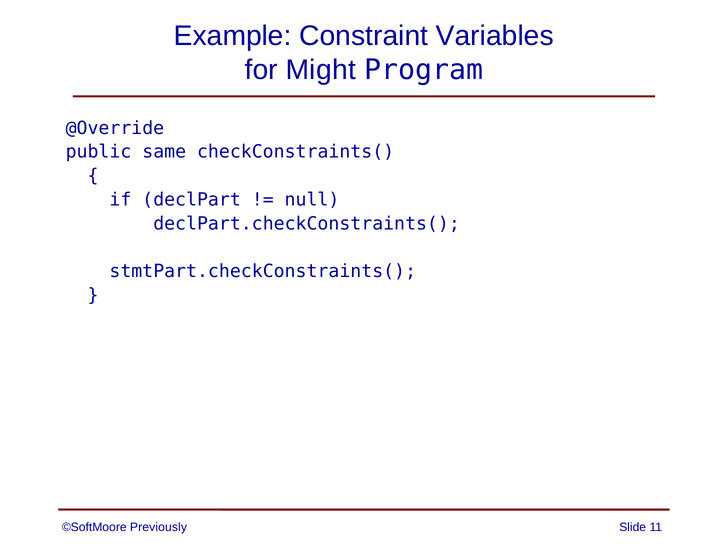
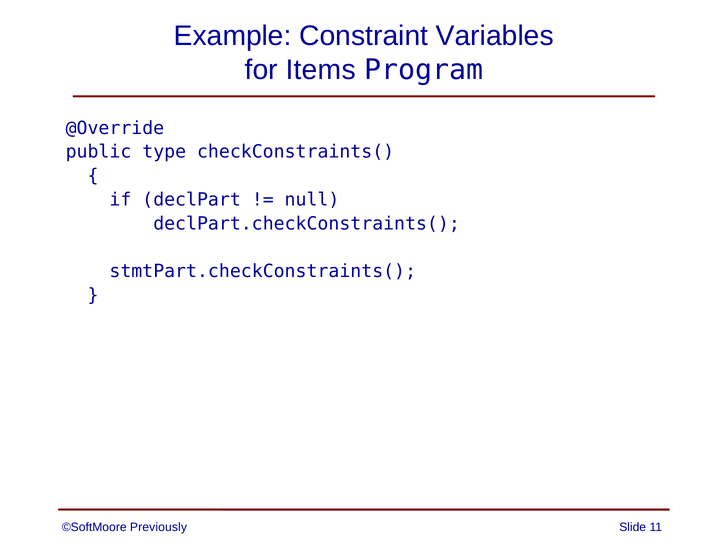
Might: Might -> Items
same: same -> type
